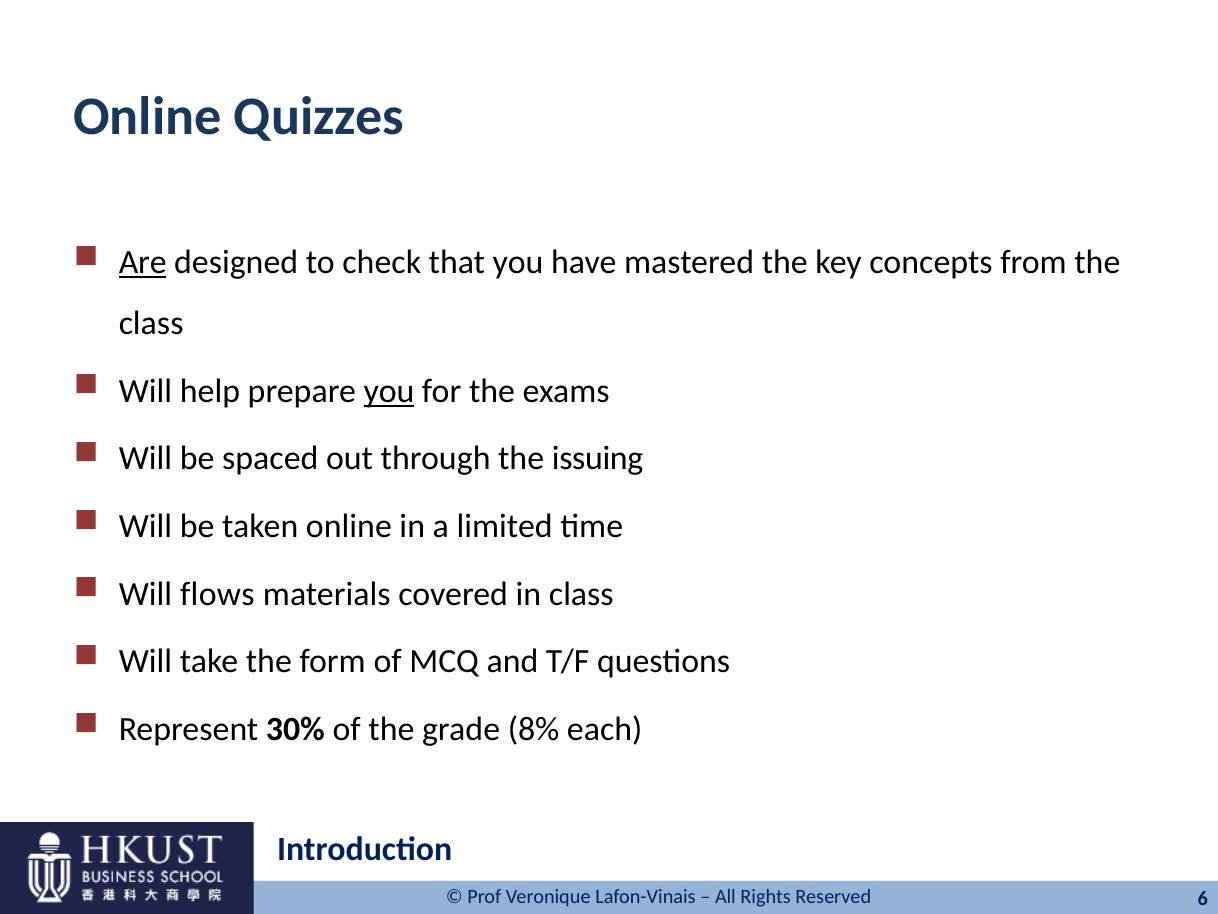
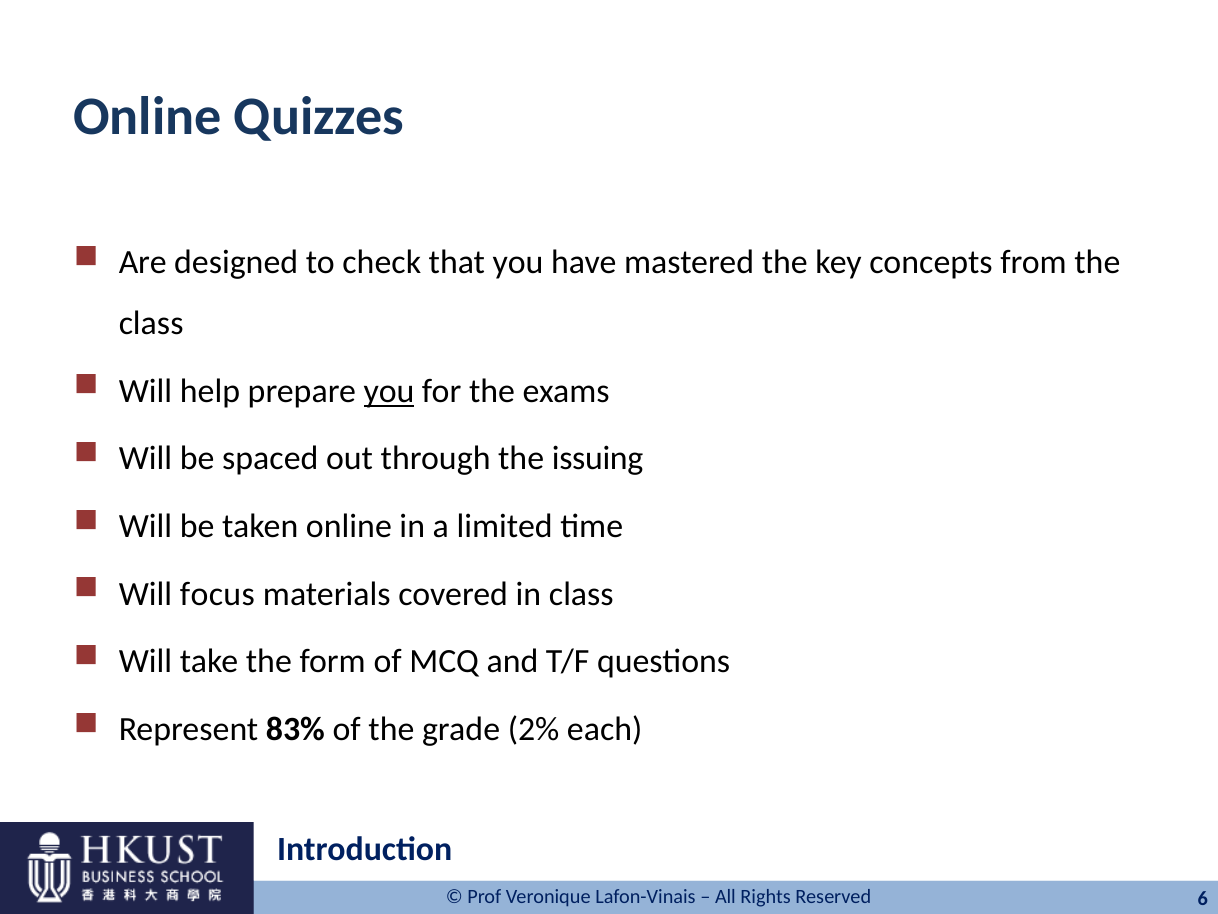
Are underline: present -> none
flows: flows -> focus
30%: 30% -> 83%
8%: 8% -> 2%
